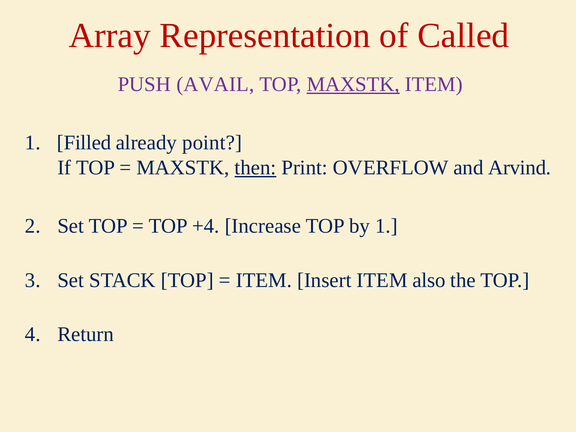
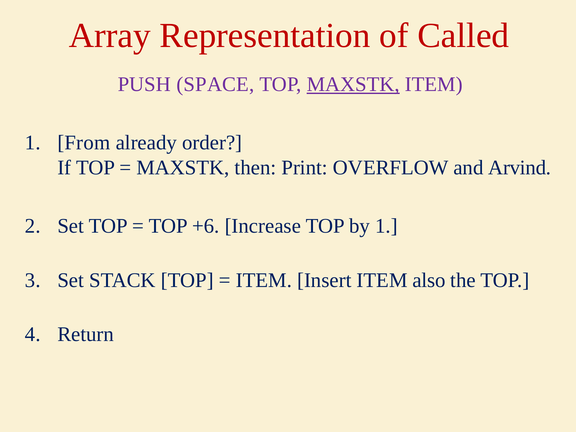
AVAIL: AVAIL -> SPACE
Filled: Filled -> From
point: point -> order
then underline: present -> none
+4: +4 -> +6
